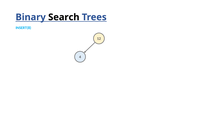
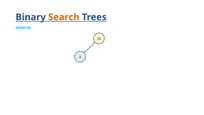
Search colour: black -> orange
